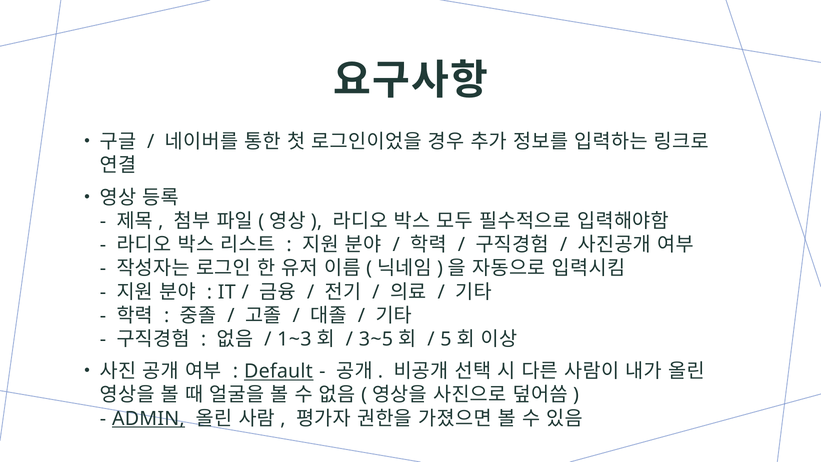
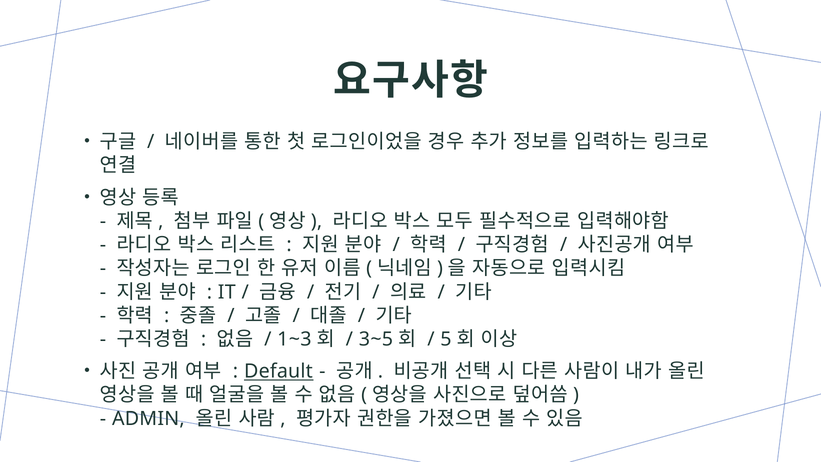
ADMIN underline: present -> none
